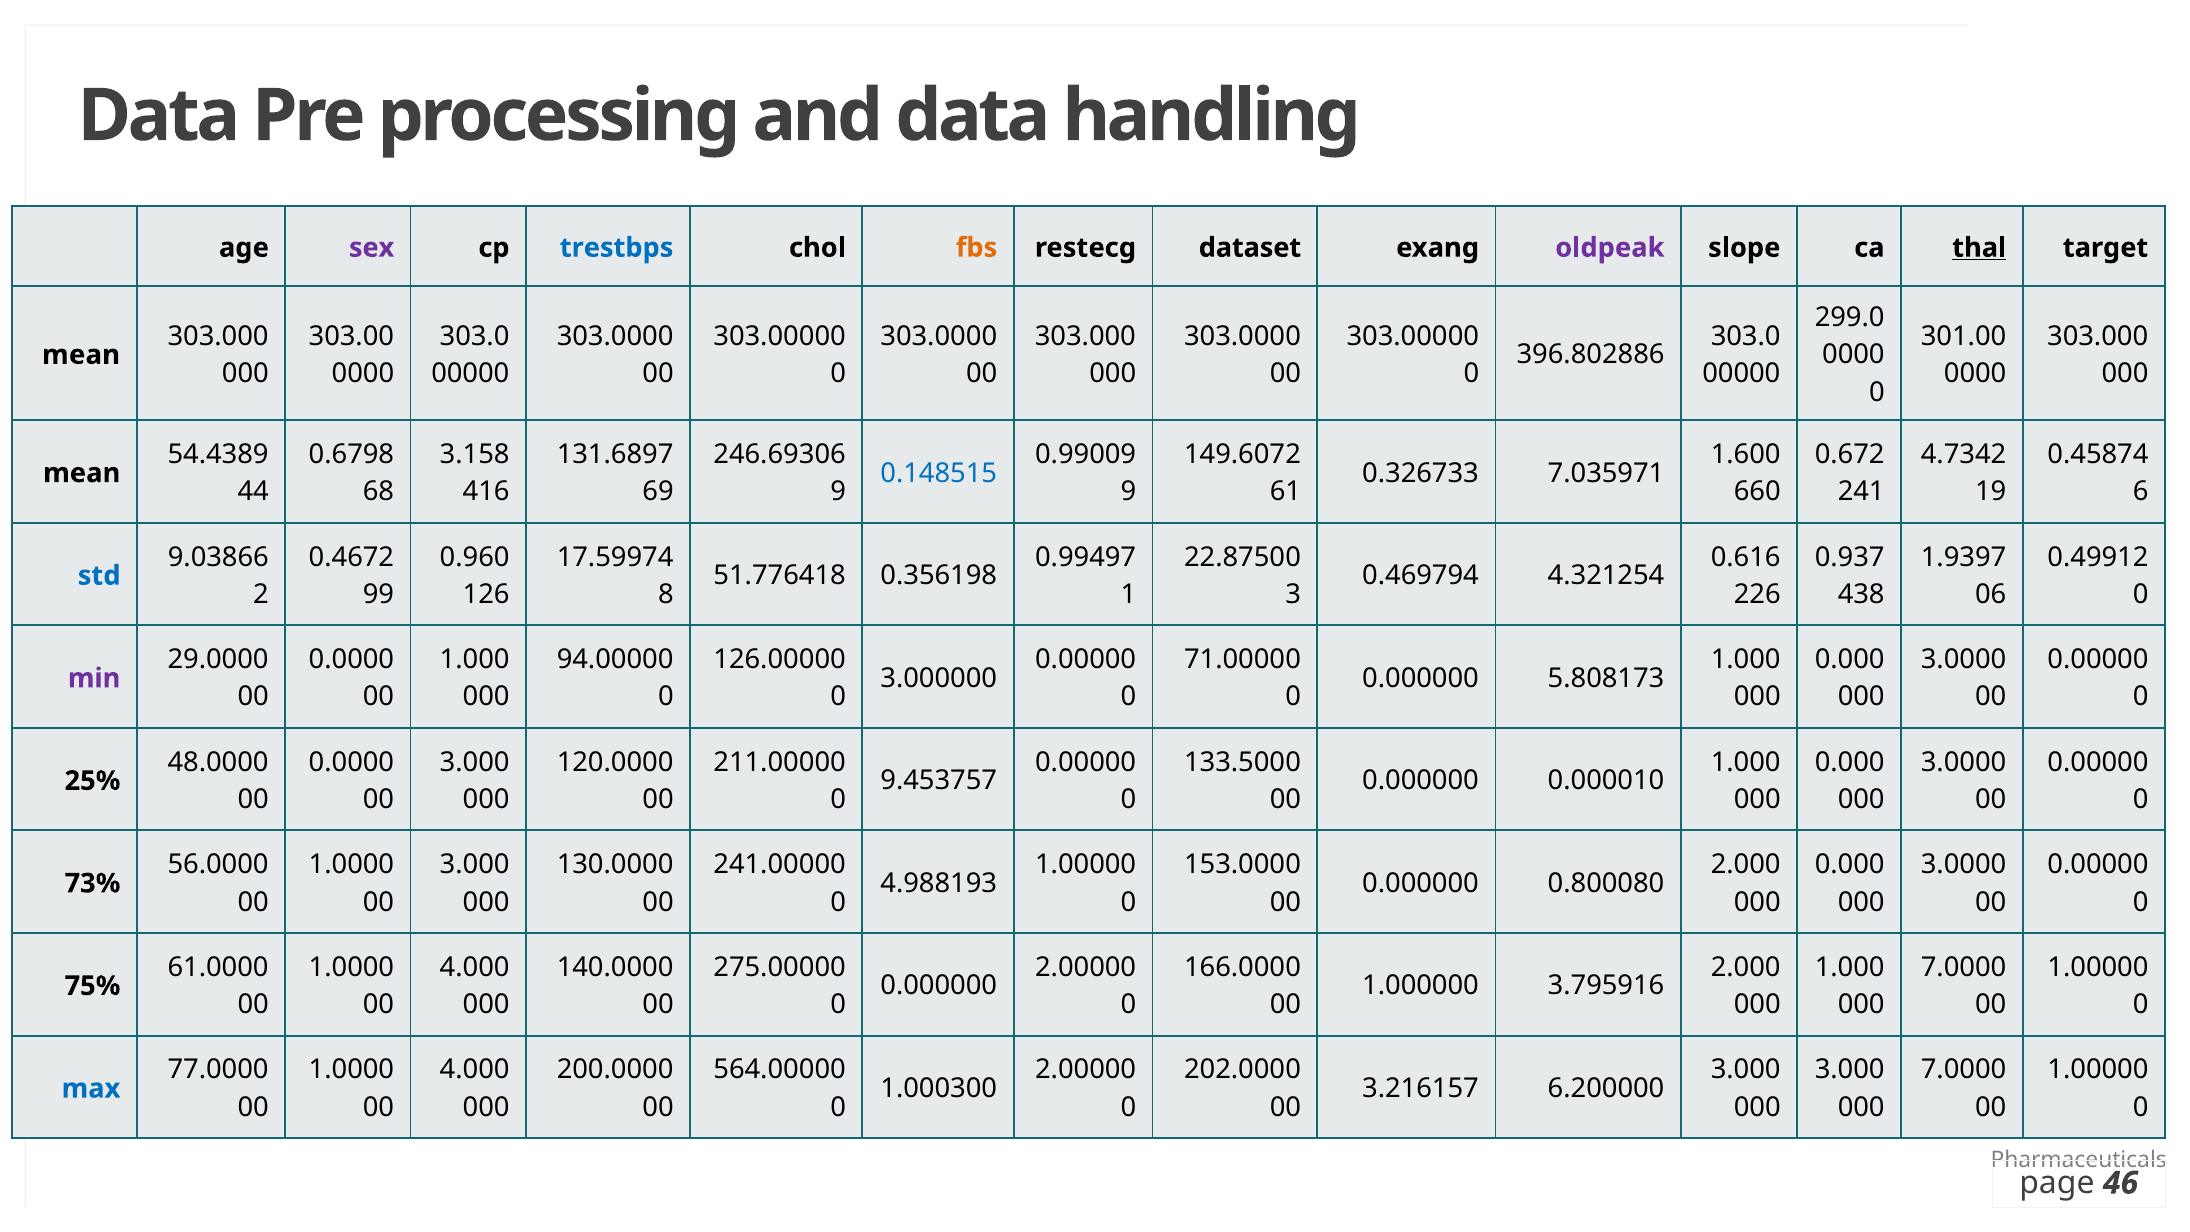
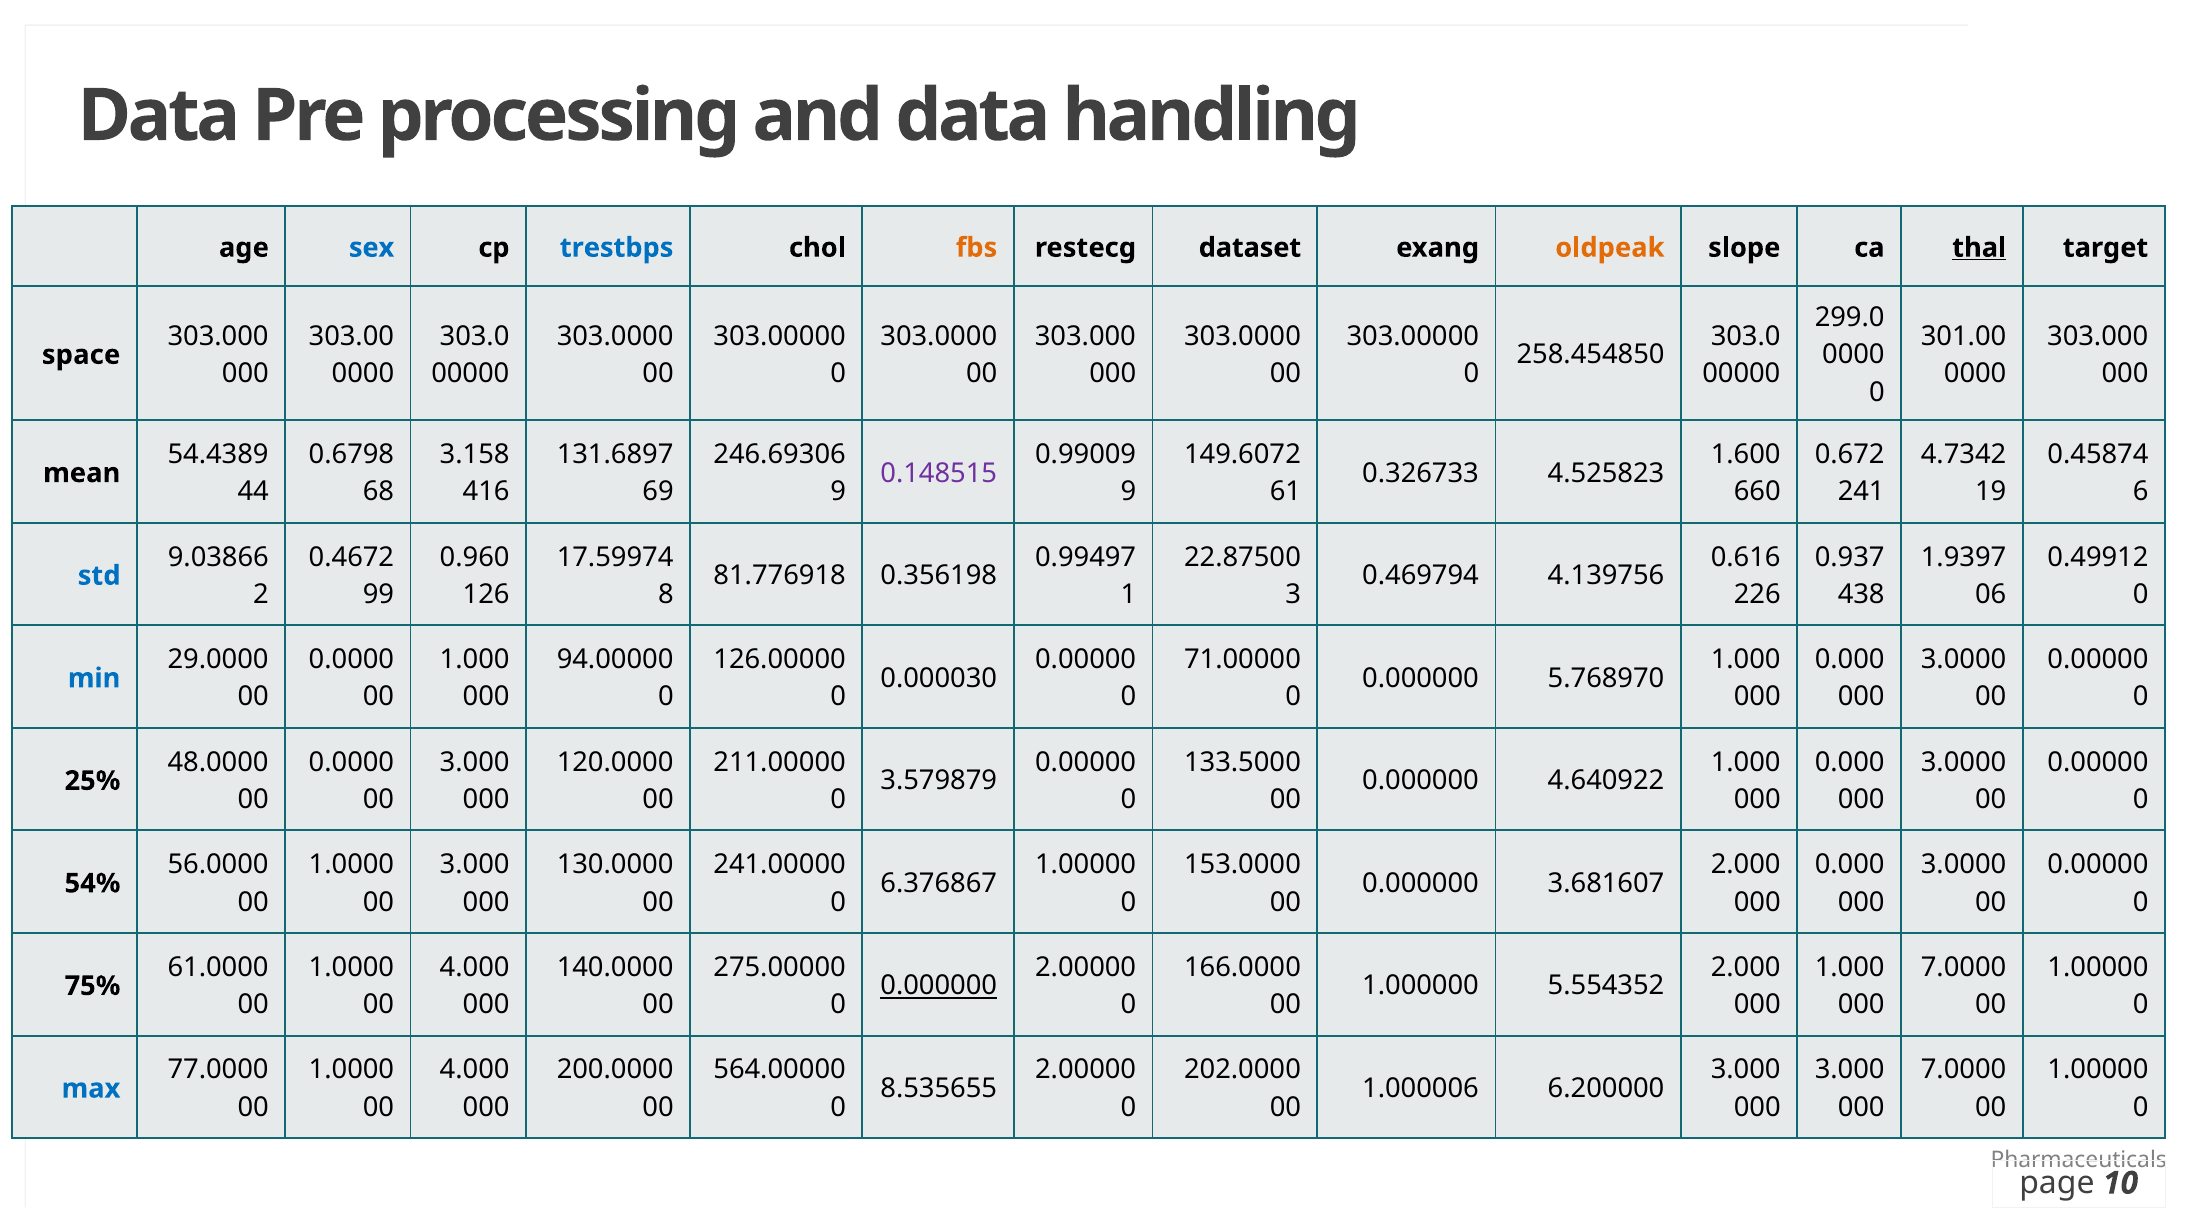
sex colour: purple -> blue
oldpeak colour: purple -> orange
396.802886: 396.802886 -> 258.454850
mean at (81, 355): mean -> space
0.148515 colour: blue -> purple
7.035971: 7.035971 -> 4.525823
51.776418: 51.776418 -> 81.776918
4.321254: 4.321254 -> 4.139756
3.000000: 3.000000 -> 0.000030
5.808173: 5.808173 -> 5.768970
min colour: purple -> blue
9.453757: 9.453757 -> 3.579879
0.000010: 0.000010 -> 4.640922
4.988193: 4.988193 -> 6.376867
0.800080: 0.800080 -> 3.681607
73%: 73% -> 54%
0.000000 at (939, 986) underline: none -> present
3.795916: 3.795916 -> 5.554352
1.000300: 1.000300 -> 8.535655
3.216157: 3.216157 -> 1.000006
46: 46 -> 10
